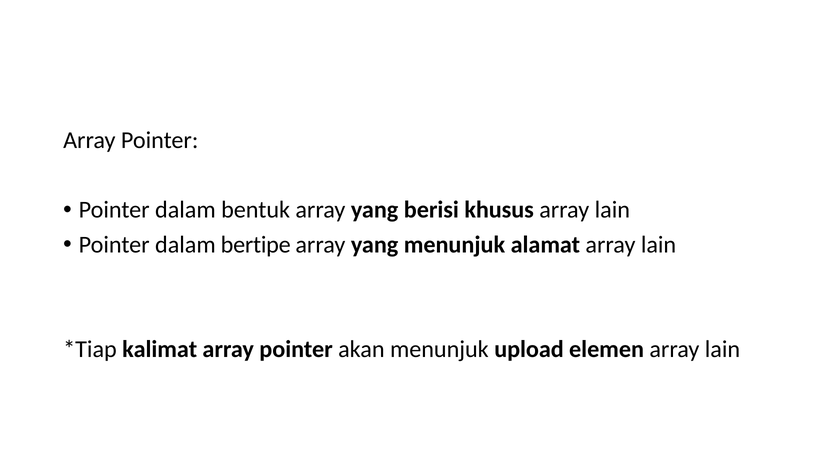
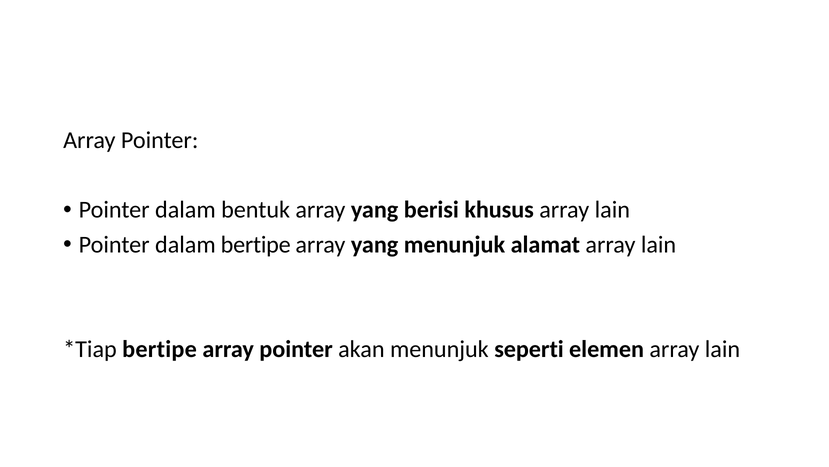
kalimat at (160, 349): kalimat -> bertipe
upload: upload -> seperti
